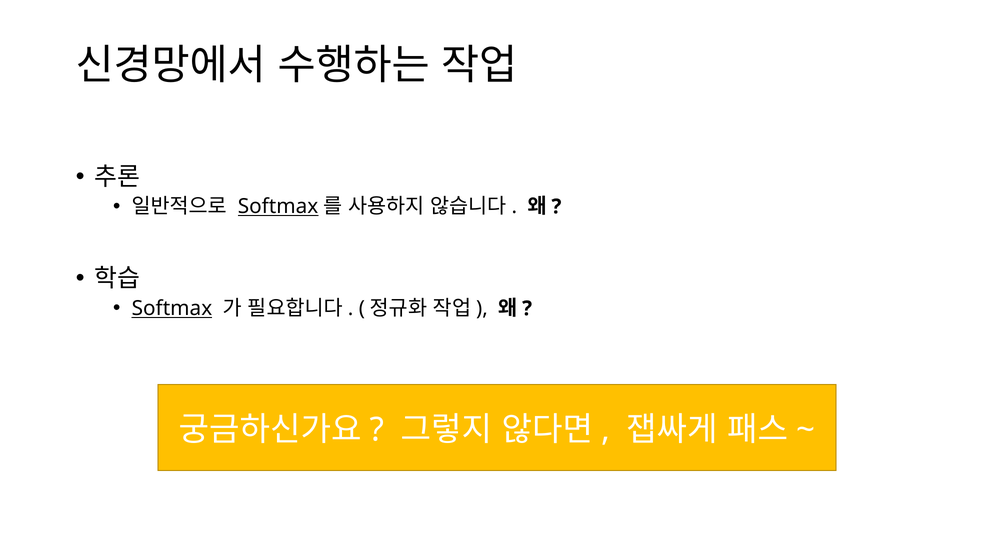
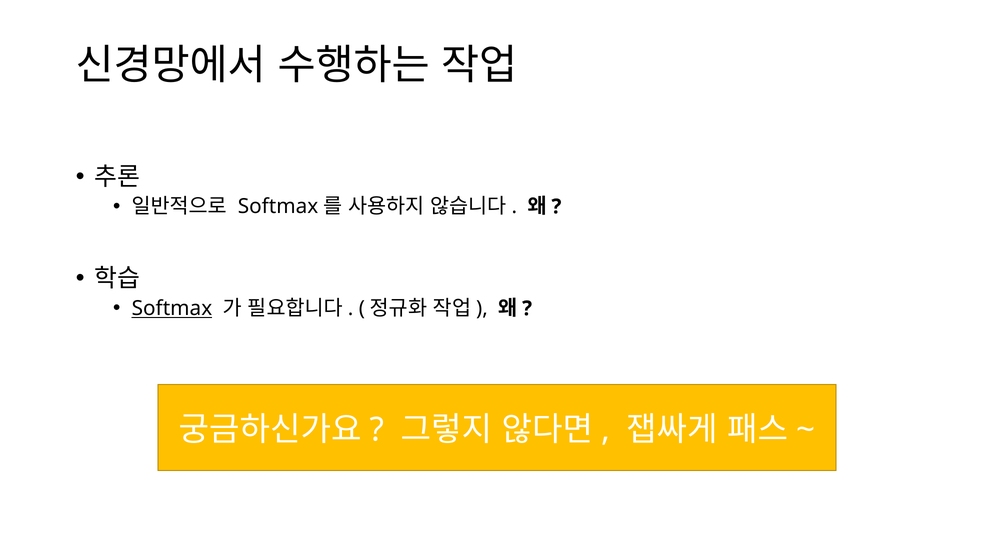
Softmax at (278, 207) underline: present -> none
